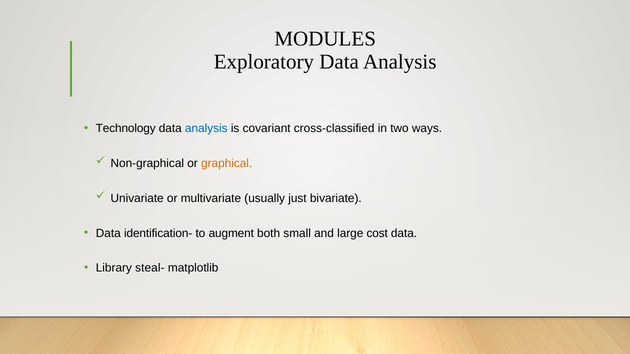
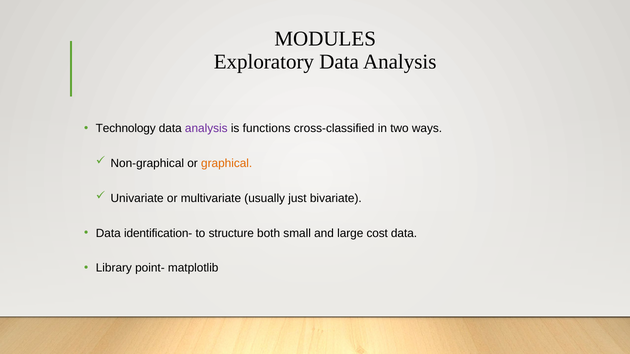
analysis at (206, 129) colour: blue -> purple
covariant: covariant -> functions
augment: augment -> structure
steal-: steal- -> point-
